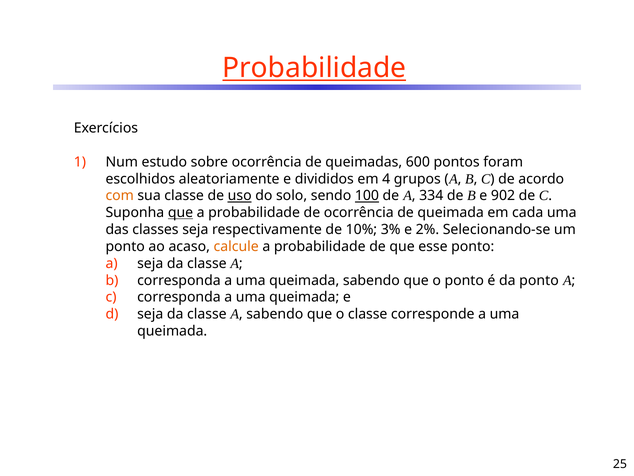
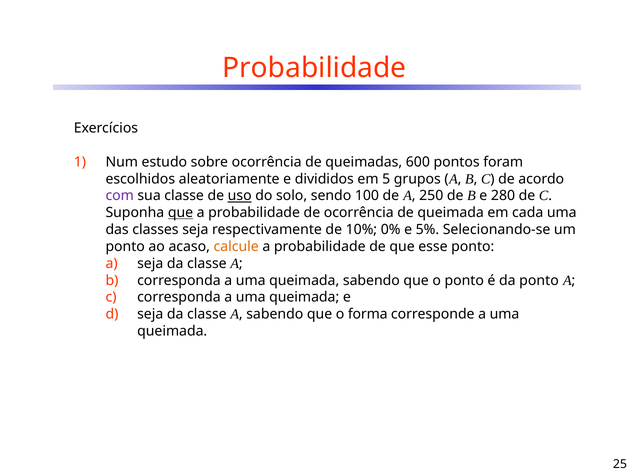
Probabilidade at (314, 68) underline: present -> none
4: 4 -> 5
com colour: orange -> purple
100 underline: present -> none
334: 334 -> 250
902: 902 -> 280
3%: 3% -> 0%
2%: 2% -> 5%
o classe: classe -> forma
